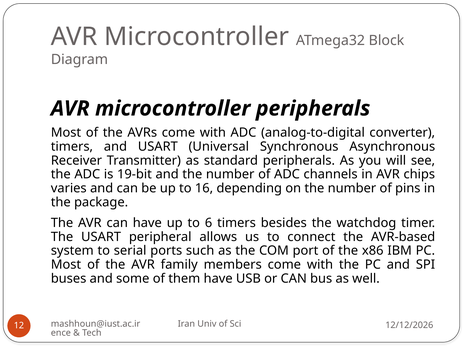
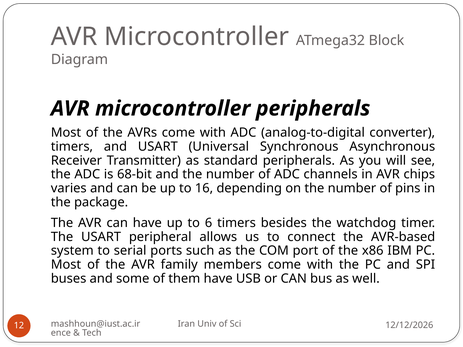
19-bit: 19-bit -> 68-bit
